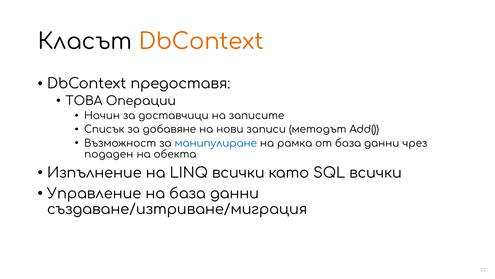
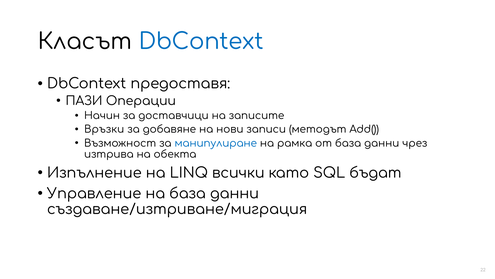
DbContext at (201, 42) colour: orange -> blue
ТОВА: ТОВА -> ПАЗИ
Списък: Списък -> Връзки
подаден: подаден -> изтрива
SQL всички: всички -> бъдат
